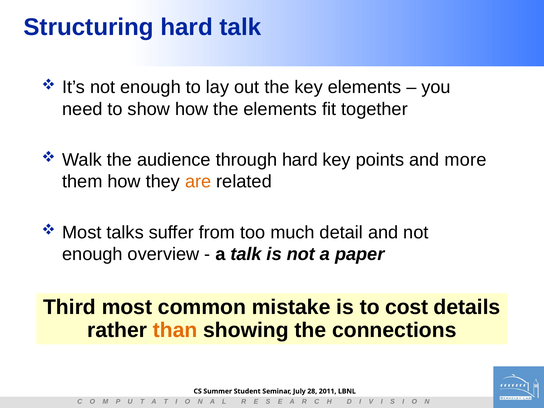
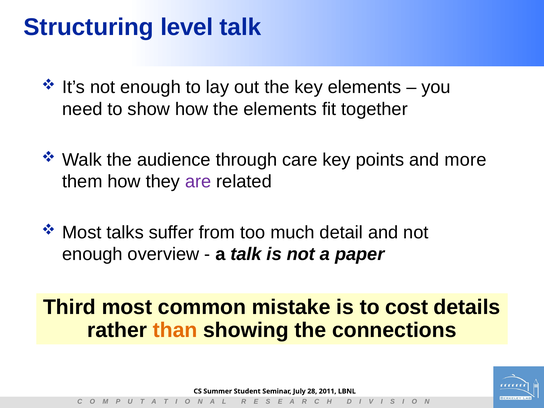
Structuring hard: hard -> level
through hard: hard -> care
are colour: orange -> purple
